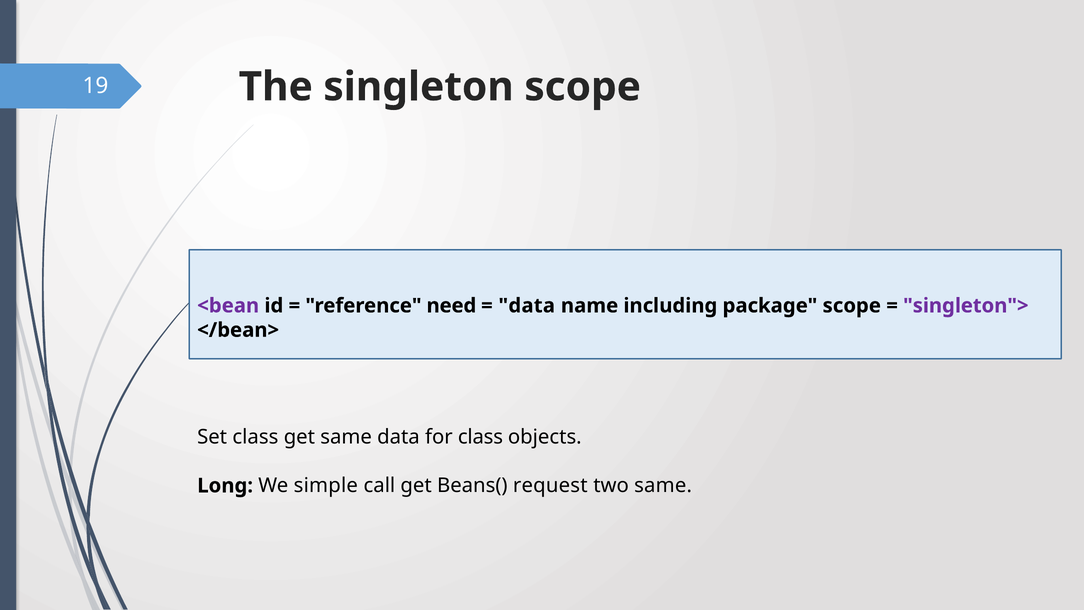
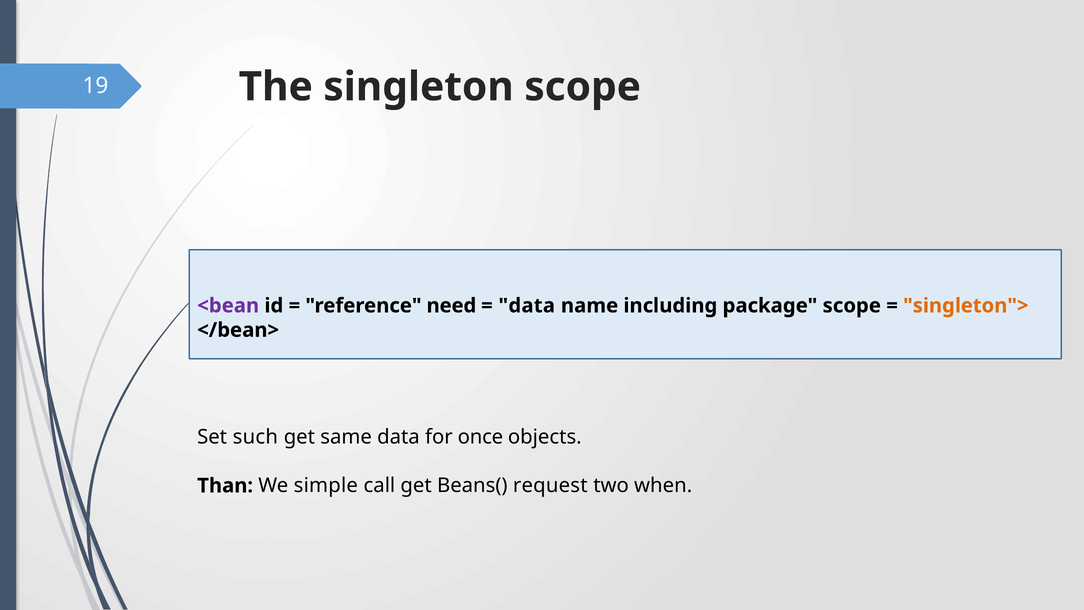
singleton"> colour: purple -> orange
Set class: class -> such
for class: class -> once
Long: Long -> Than
two same: same -> when
